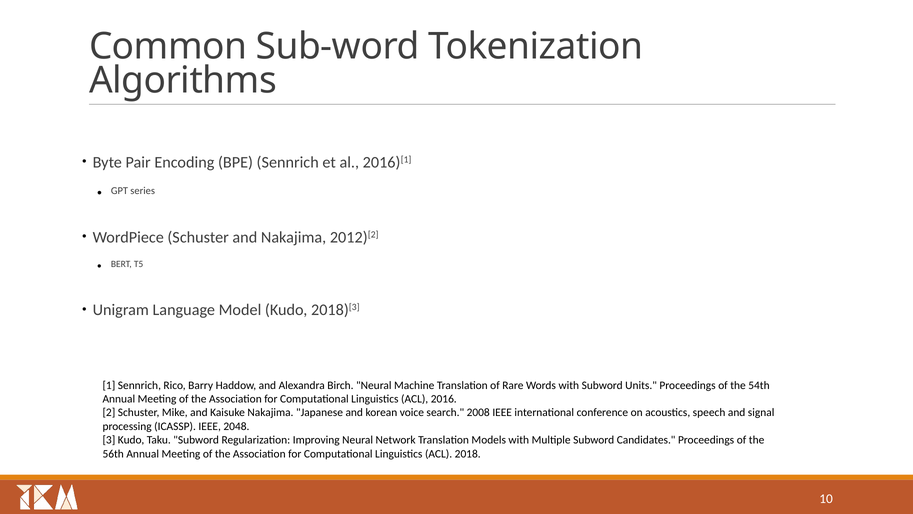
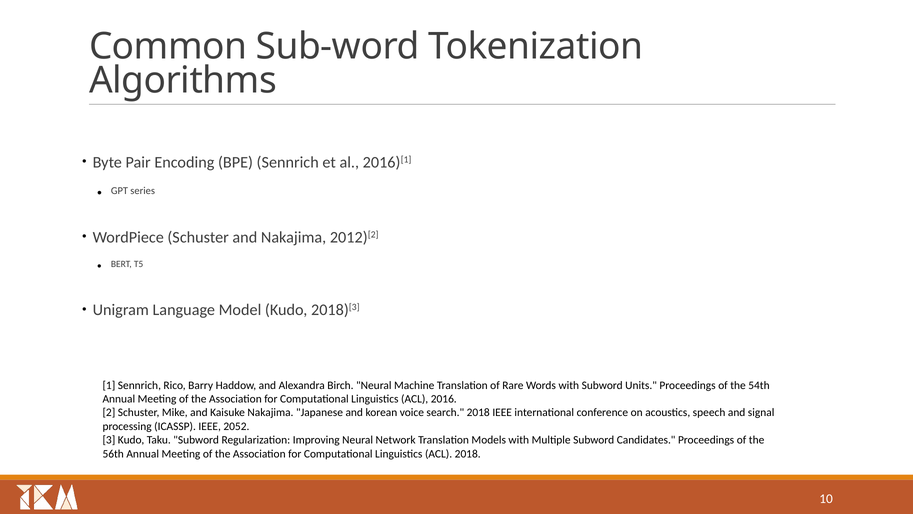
search 2008: 2008 -> 2018
2048: 2048 -> 2052
